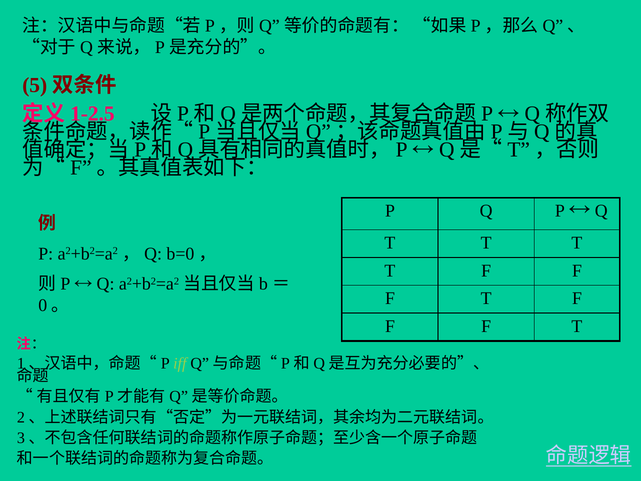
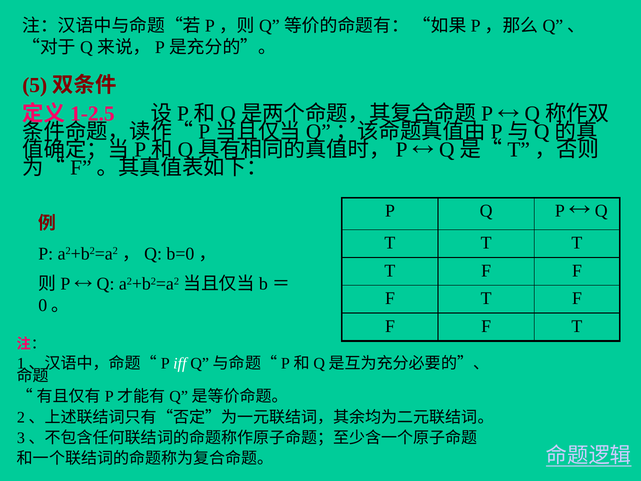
iff colour: light green -> white
